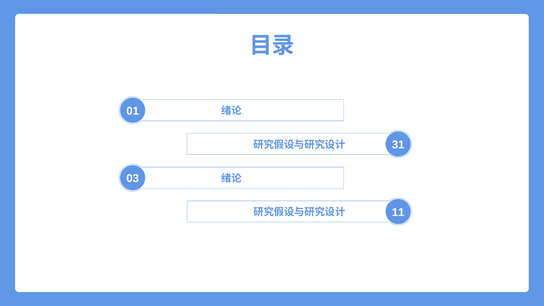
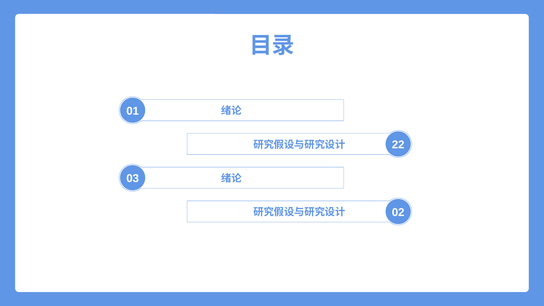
31: 31 -> 22
11: 11 -> 02
